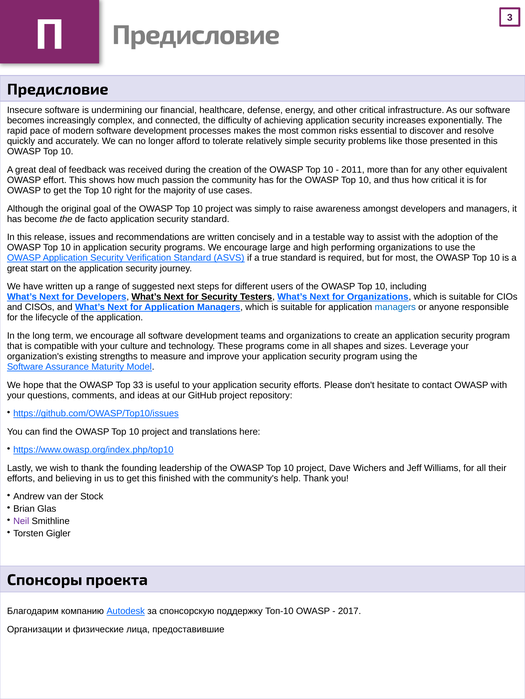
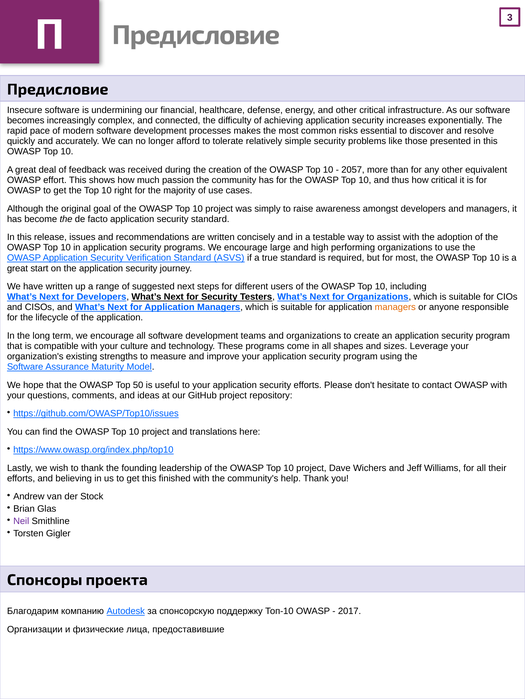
2011: 2011 -> 2057
managers at (395, 308) colour: blue -> orange
33: 33 -> 50
